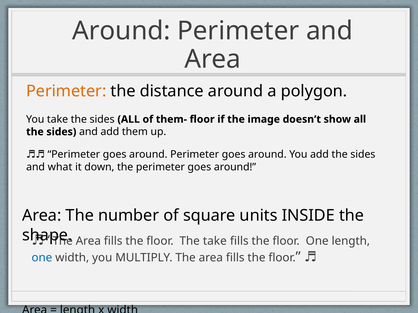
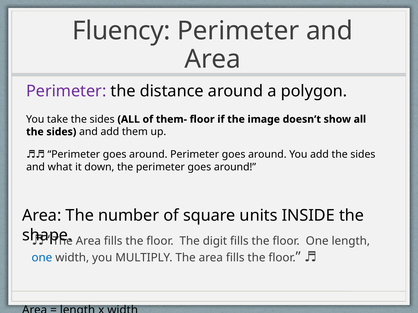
Around at (121, 31): Around -> Fluency
Perimeter at (66, 91) colour: orange -> purple
The take: take -> digit
